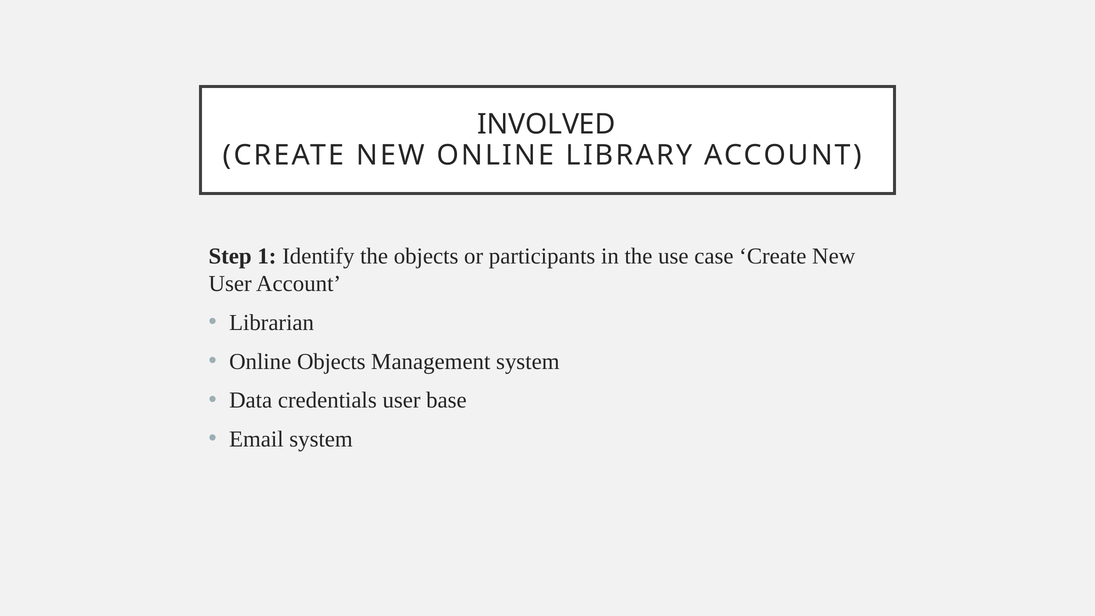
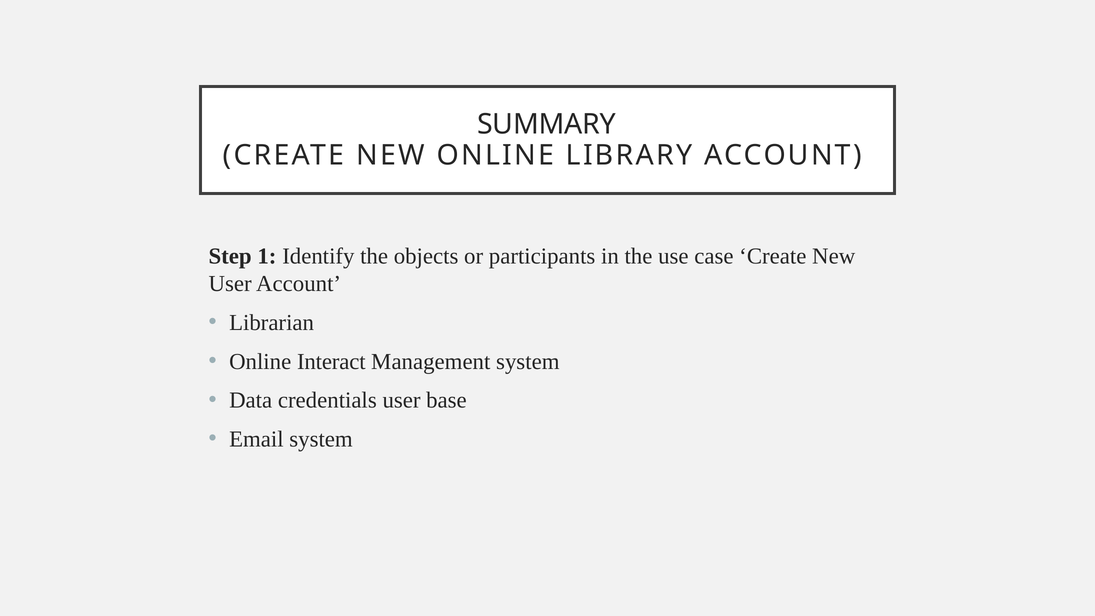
INVOLVED: INVOLVED -> SUMMARY
Online Objects: Objects -> Interact
